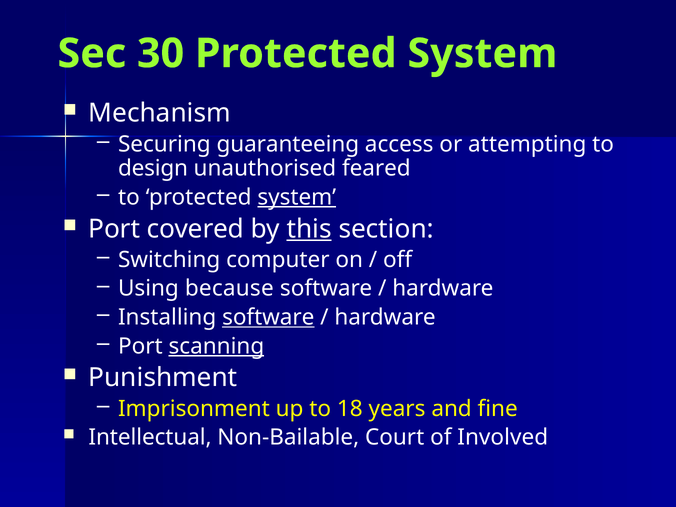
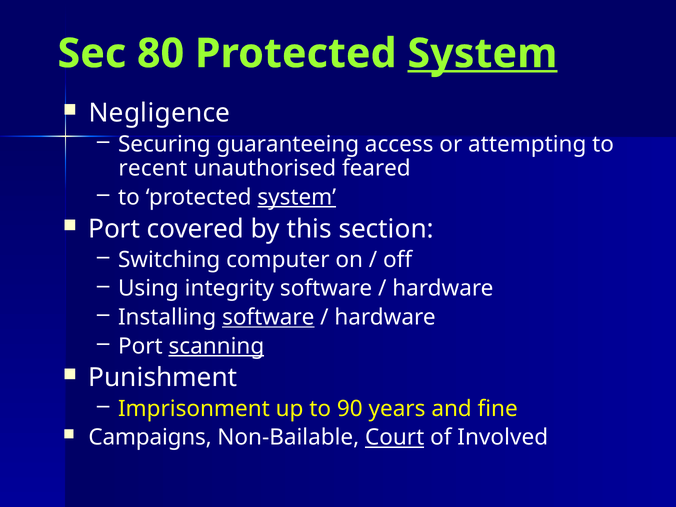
30: 30 -> 80
System at (482, 54) underline: none -> present
Mechanism: Mechanism -> Negligence
design: design -> recent
this underline: present -> none
because: because -> integrity
18: 18 -> 90
Intellectual: Intellectual -> Campaigns
Court underline: none -> present
